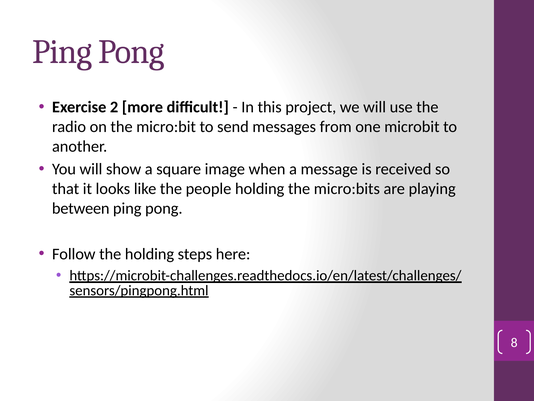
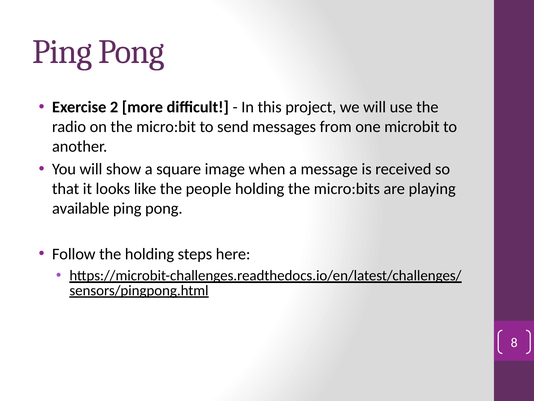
between: between -> available
